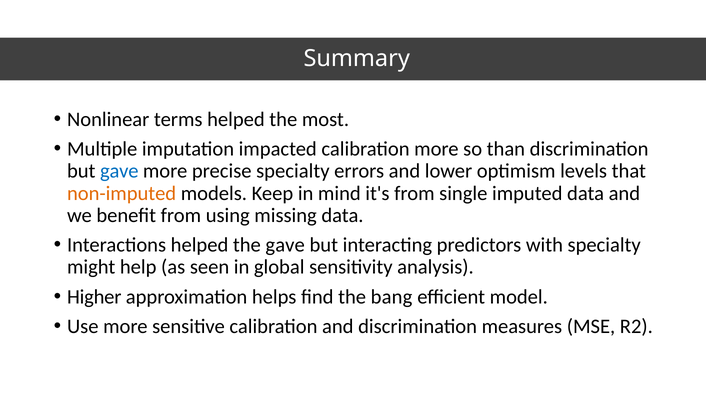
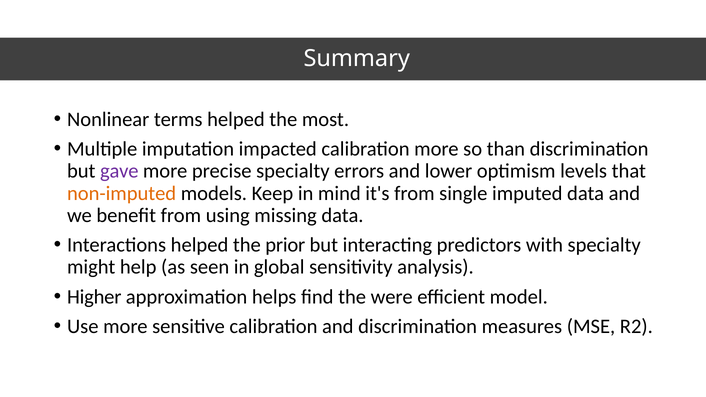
gave at (119, 171) colour: blue -> purple
the gave: gave -> prior
bang: bang -> were
